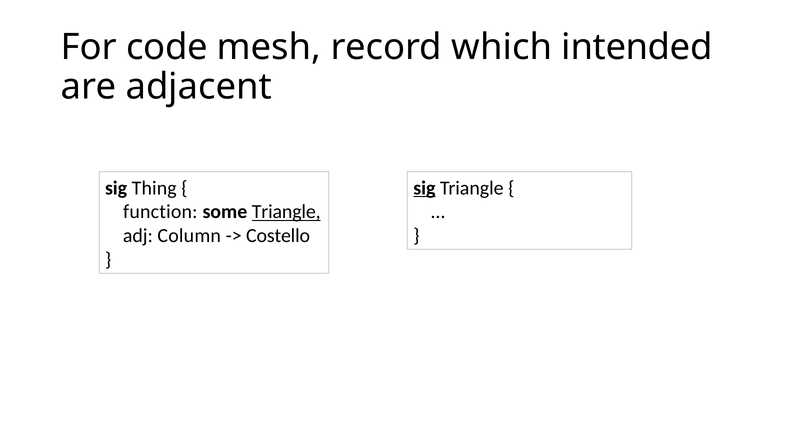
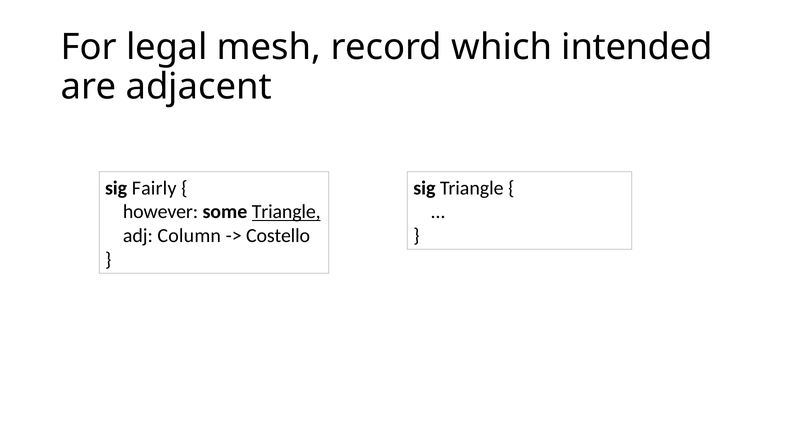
code: code -> legal
Thing: Thing -> Fairly
sig at (424, 188) underline: present -> none
function: function -> however
